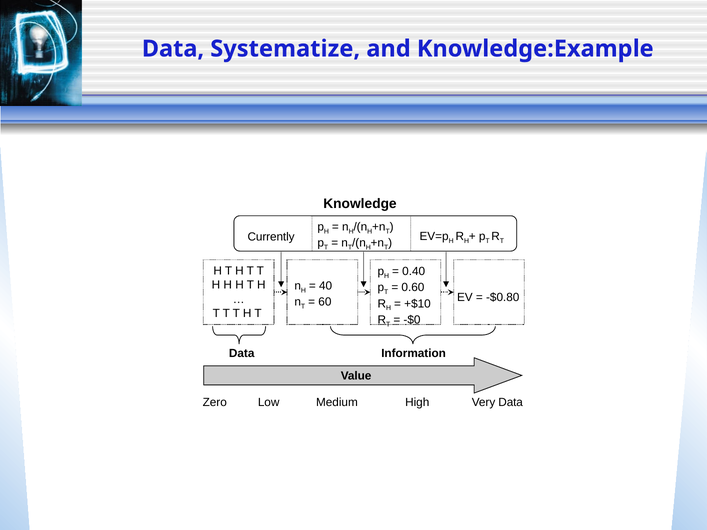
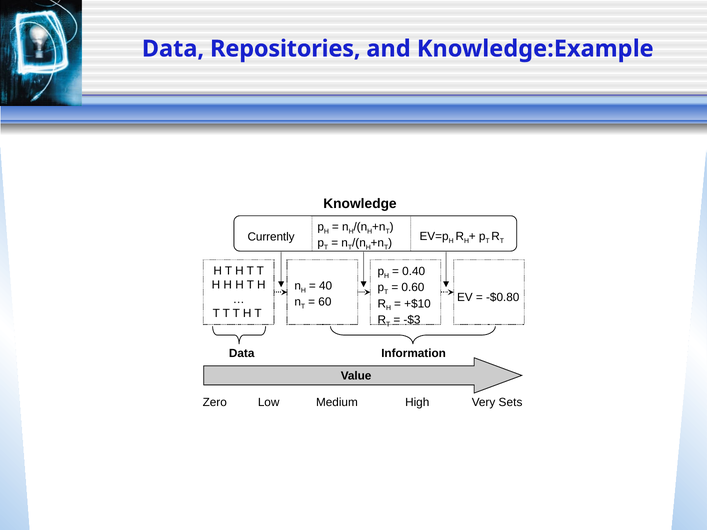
Systematize: Systematize -> Repositories
-$0: -$0 -> -$3
Very Data: Data -> Sets
